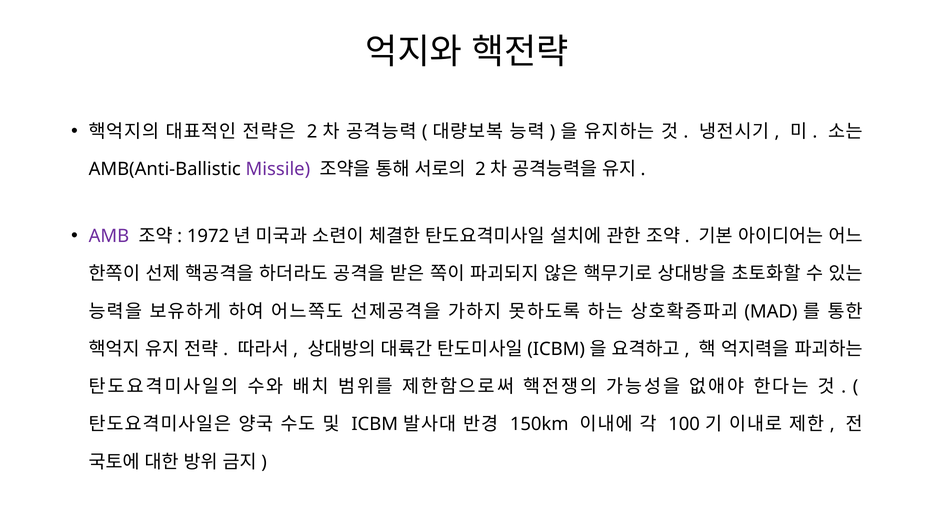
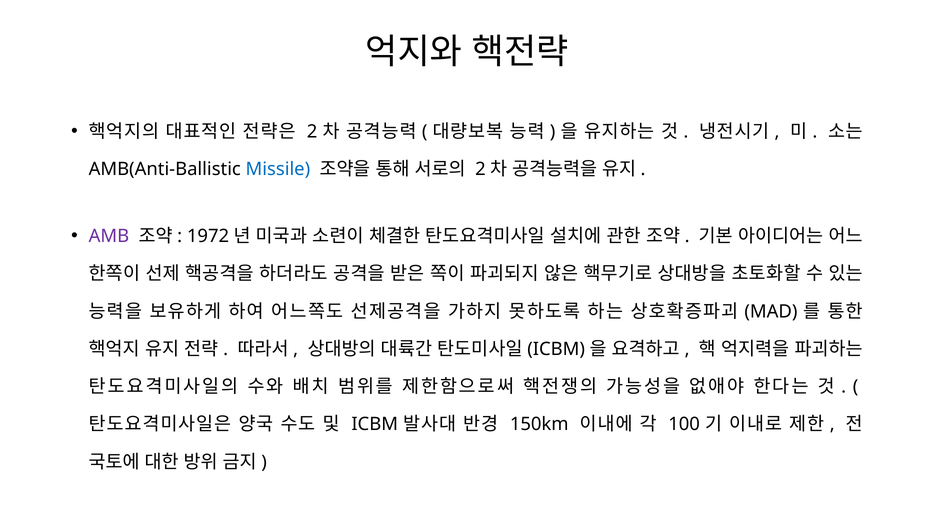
Missile colour: purple -> blue
